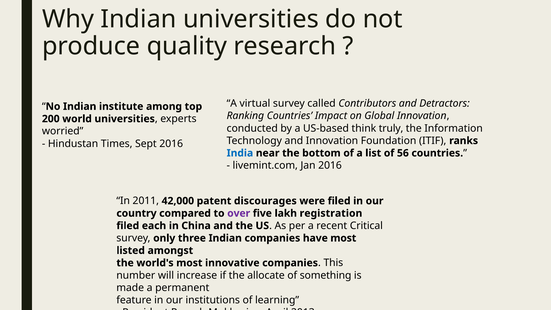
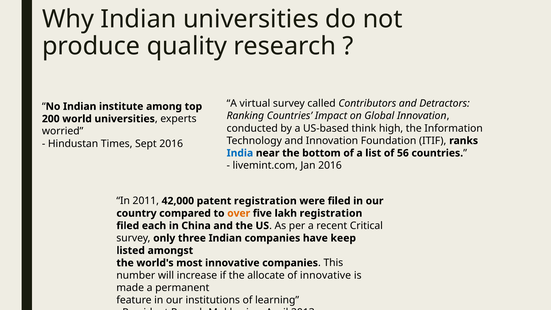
truly: truly -> high
patent discourages: discourages -> registration
over colour: purple -> orange
have most: most -> keep
of something: something -> innovative
